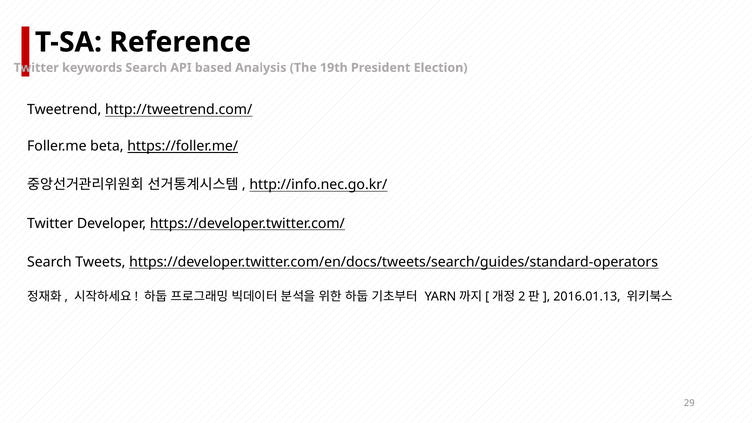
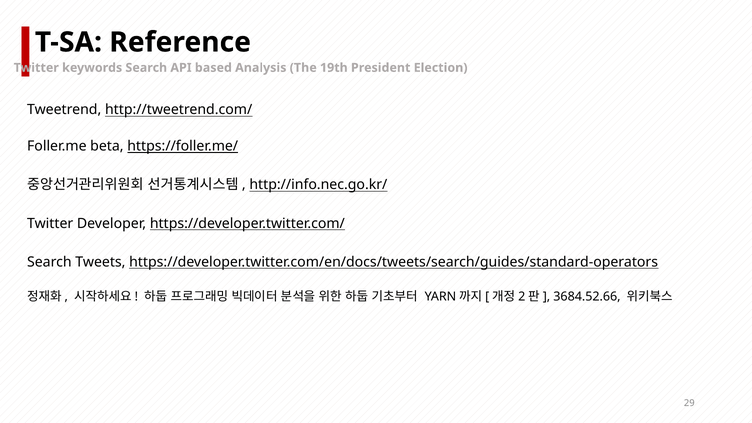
2016.01.13: 2016.01.13 -> 3684.52.66
